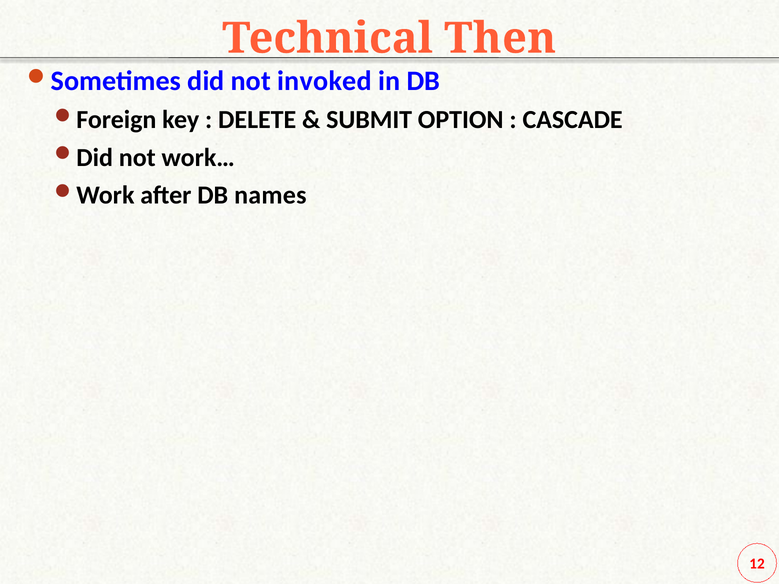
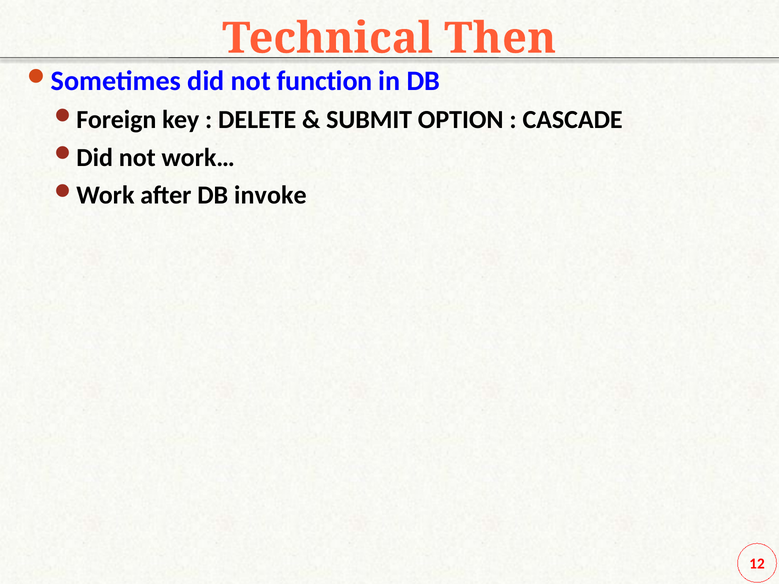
invoked: invoked -> function
names: names -> invoke
